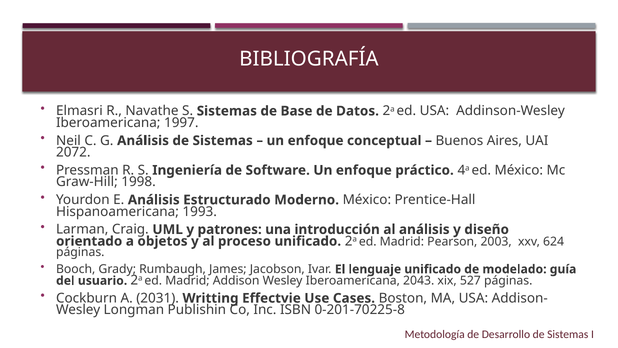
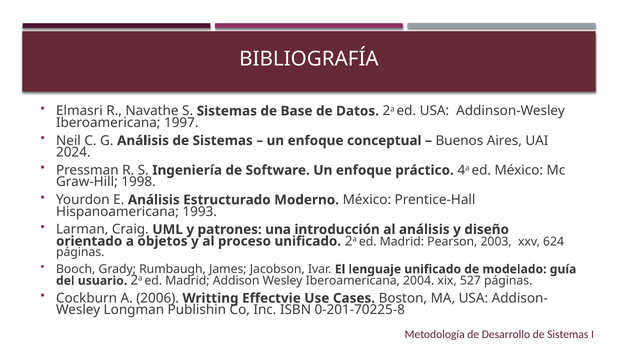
2072: 2072 -> 2024
2043: 2043 -> 2004
2031: 2031 -> 2006
